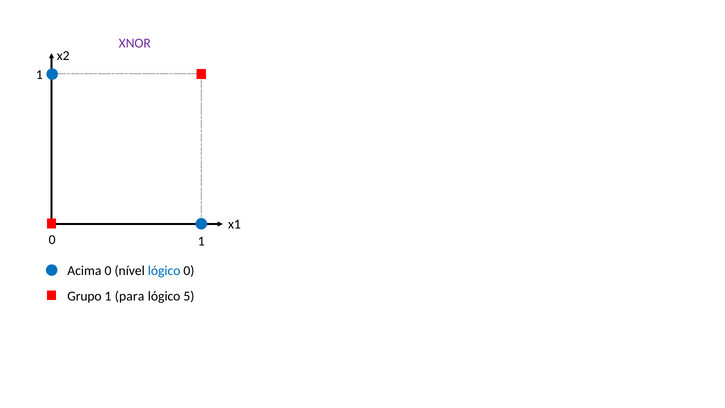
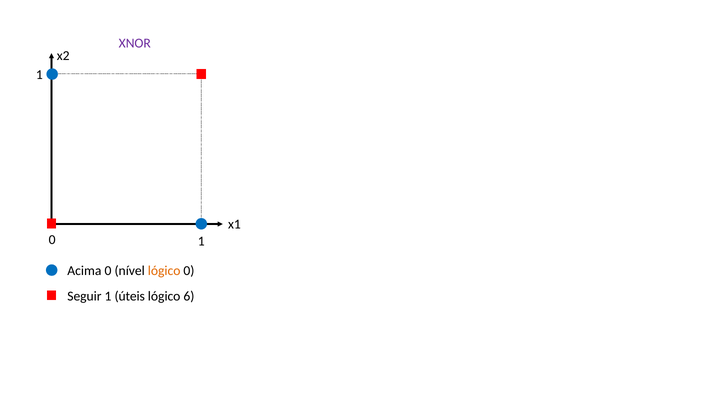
lógico at (164, 271) colour: blue -> orange
Grupo: Grupo -> Seguir
para: para -> úteis
5: 5 -> 6
